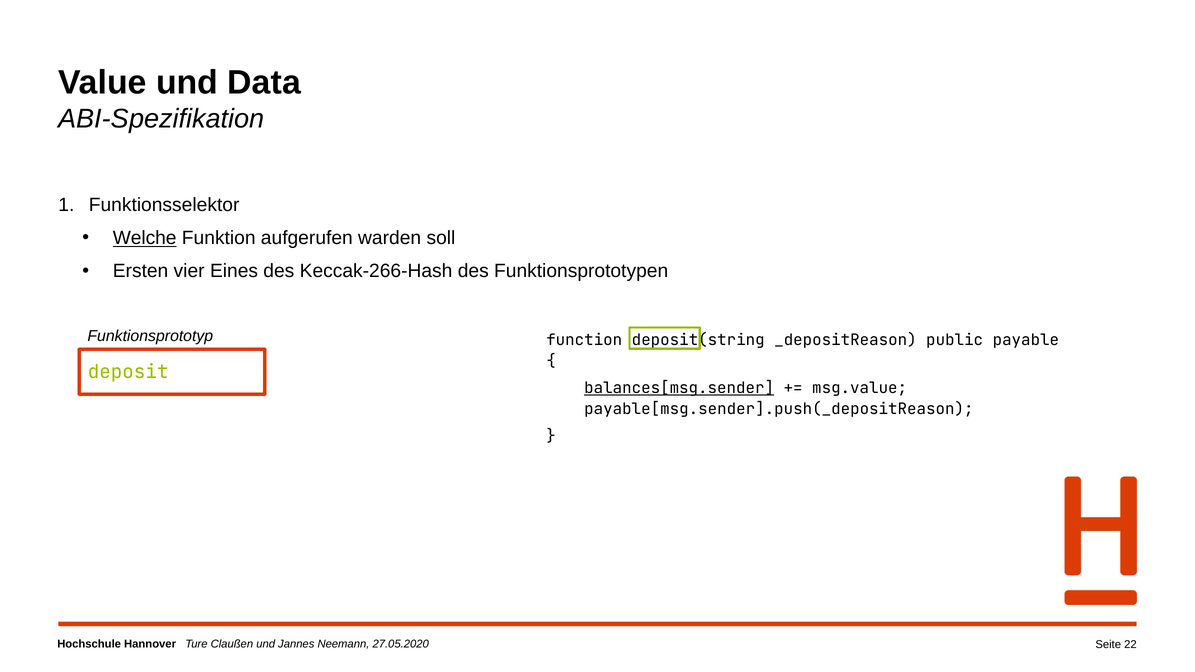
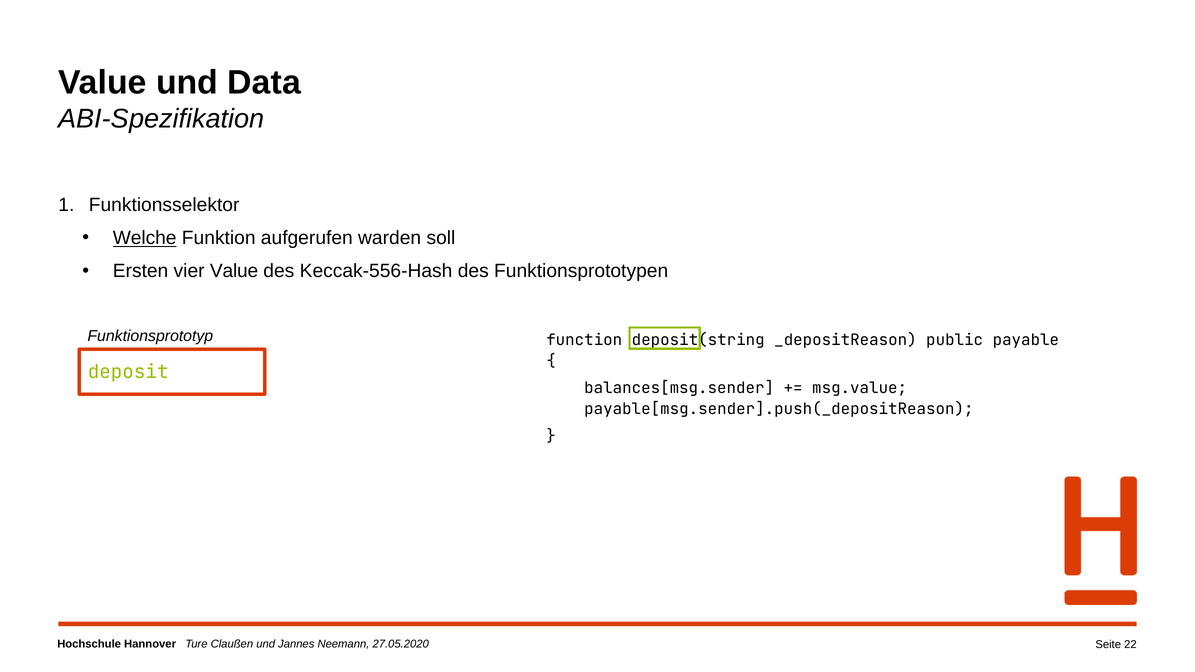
vier Eines: Eines -> Value
Keccak-266-Hash: Keccak-266-Hash -> Keccak-556-Hash
balances[msg.sender underline: present -> none
